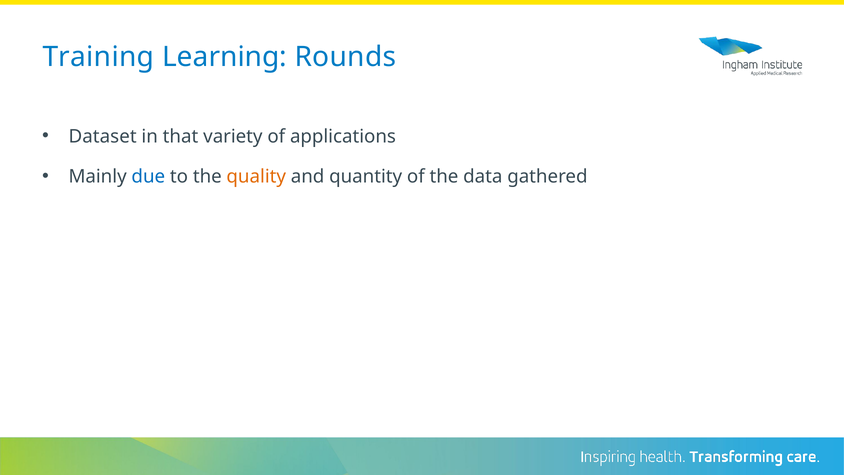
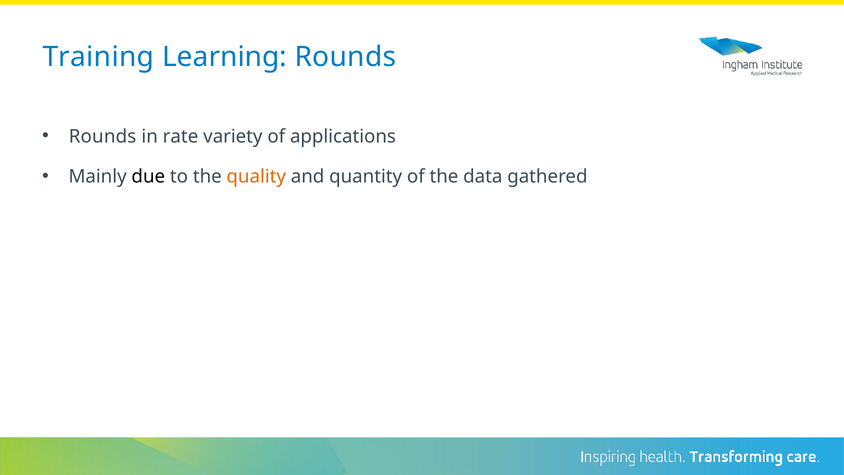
Dataset at (103, 136): Dataset -> Rounds
that: that -> rate
due colour: blue -> black
